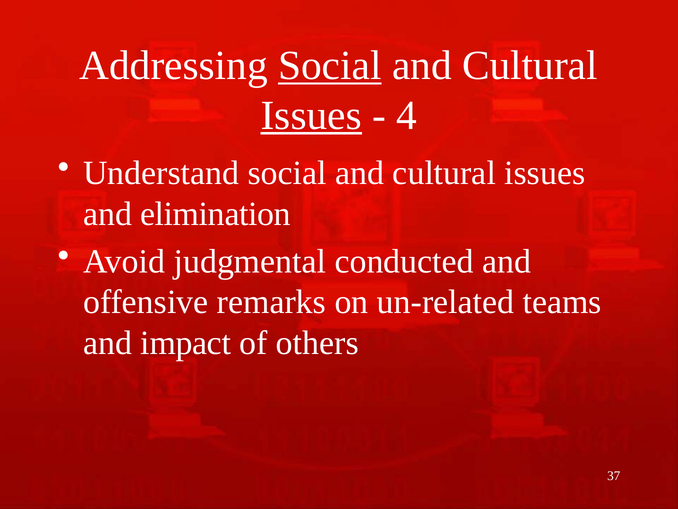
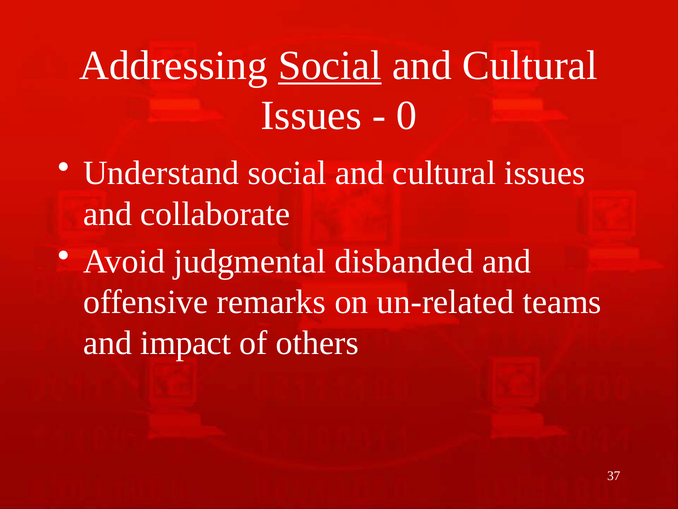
Issues at (311, 115) underline: present -> none
4: 4 -> 0
elimination: elimination -> collaborate
conducted: conducted -> disbanded
